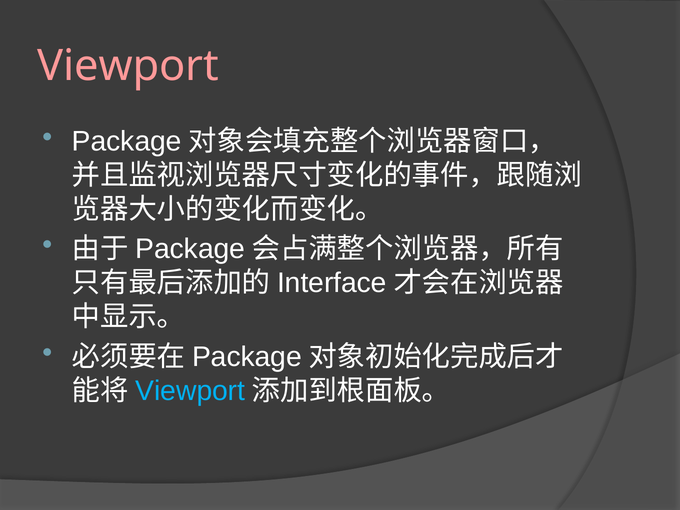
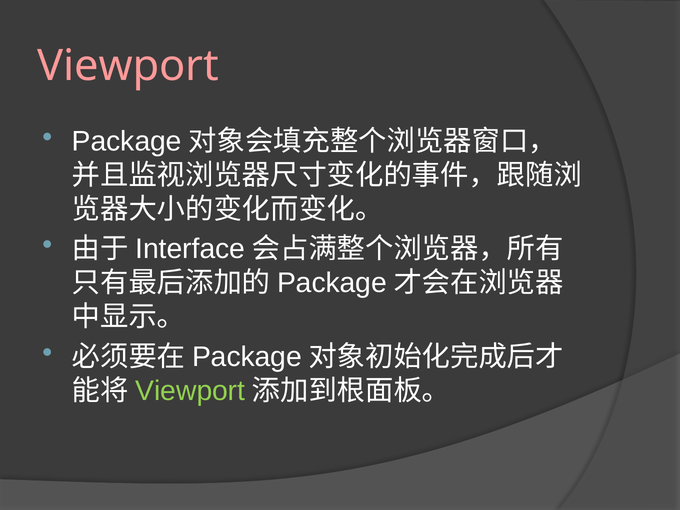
Package at (190, 249): Package -> Interface
Interface at (332, 283): Interface -> Package
Viewport at (190, 391) colour: light blue -> light green
